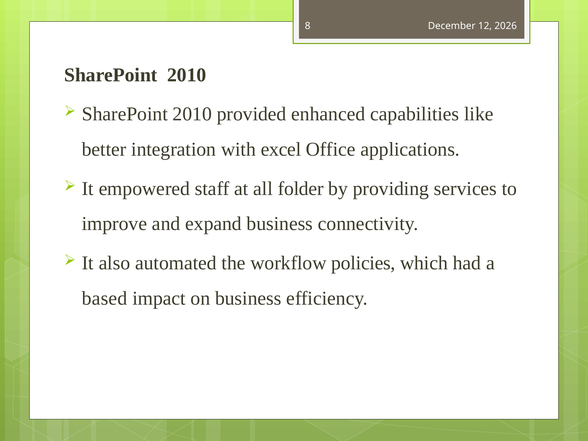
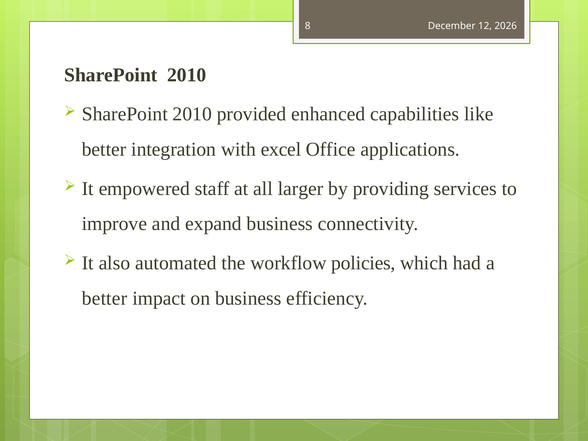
folder: folder -> larger
based at (105, 298): based -> better
